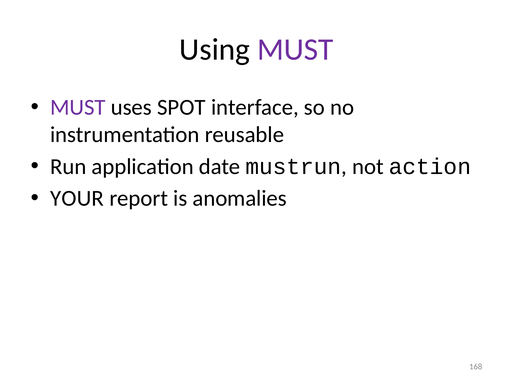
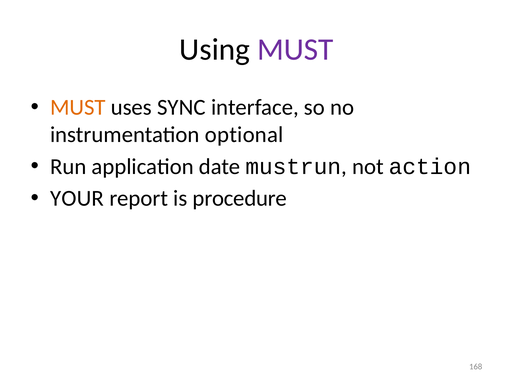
MUST at (78, 108) colour: purple -> orange
SPOT: SPOT -> SYNC
reusable: reusable -> optional
anomalies: anomalies -> procedure
